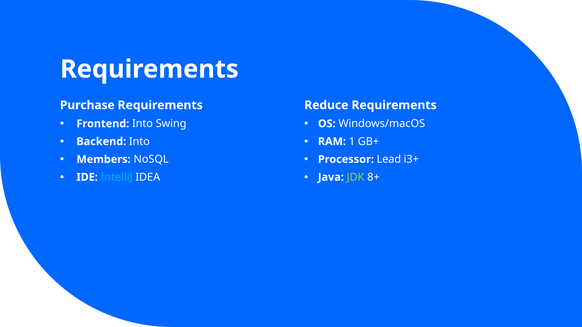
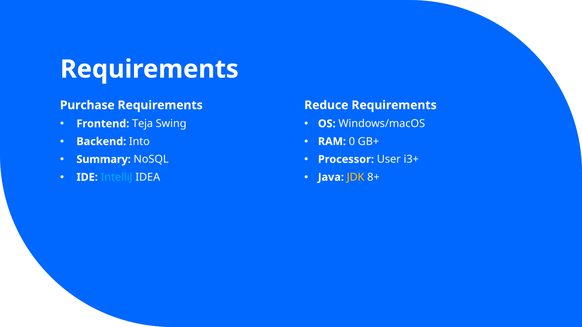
Frontend Into: Into -> Teja
1: 1 -> 0
Members: Members -> Summary
Lead: Lead -> User
JDK colour: light green -> yellow
